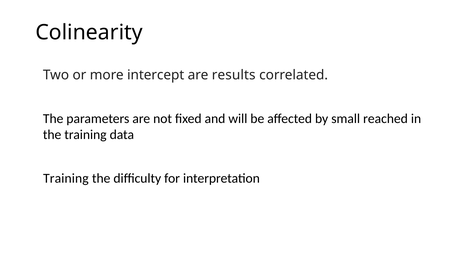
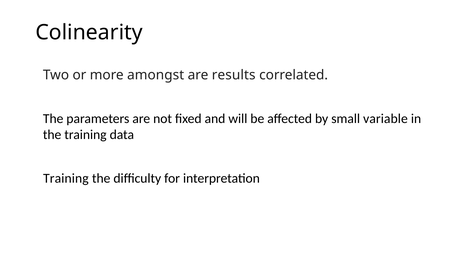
intercept: intercept -> amongst
reached: reached -> variable
